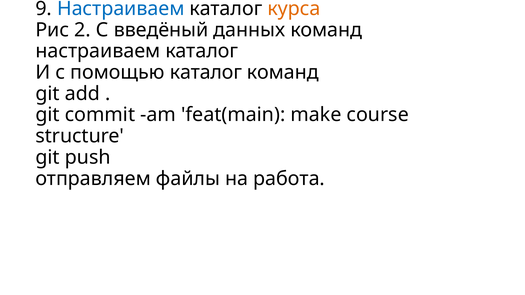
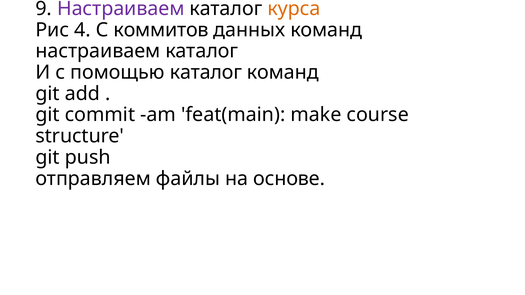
Настраиваем at (121, 9) colour: blue -> purple
2: 2 -> 4
введёный: введёный -> коммитов
работа: работа -> основе
